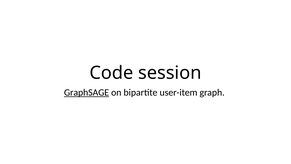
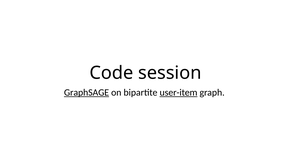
user-item underline: none -> present
